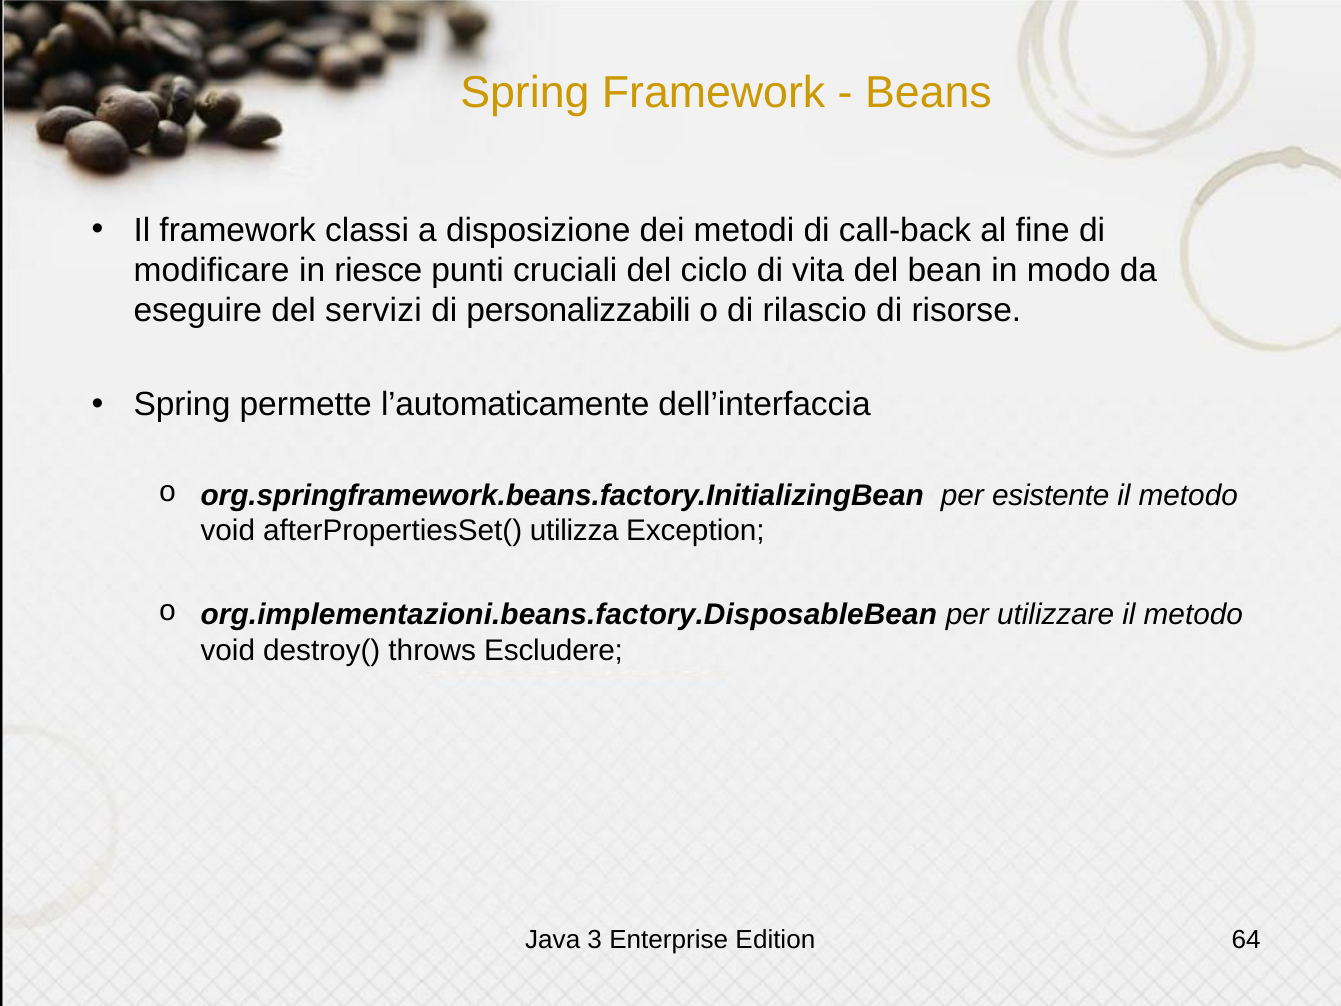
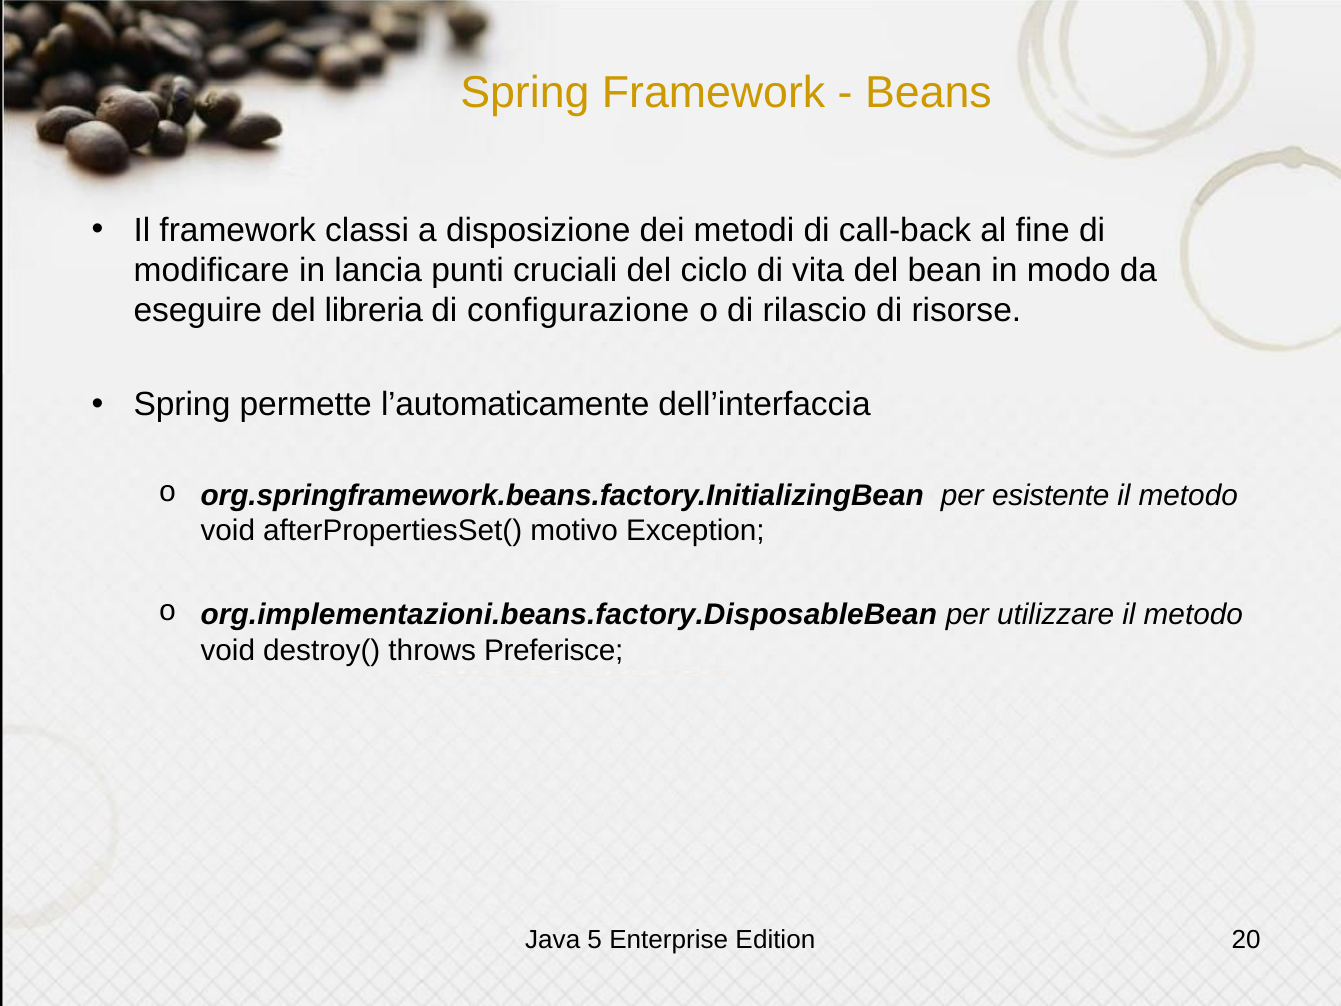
riesce: riesce -> lancia
servizi: servizi -> libreria
personalizzabili: personalizzabili -> configurazione
utilizza: utilizza -> motivo
Escludere: Escludere -> Preferisce
3: 3 -> 5
64: 64 -> 20
